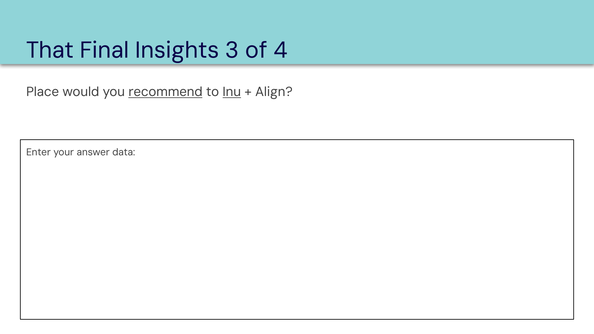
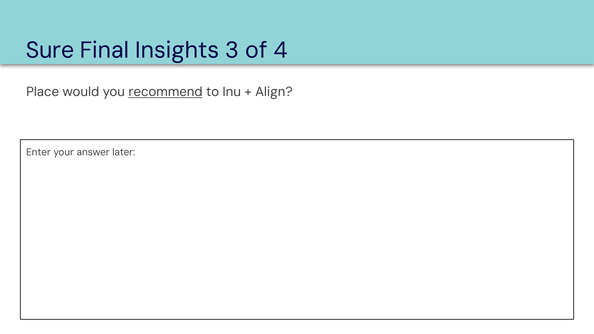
That: That -> Sure
Inu underline: present -> none
data: data -> later
